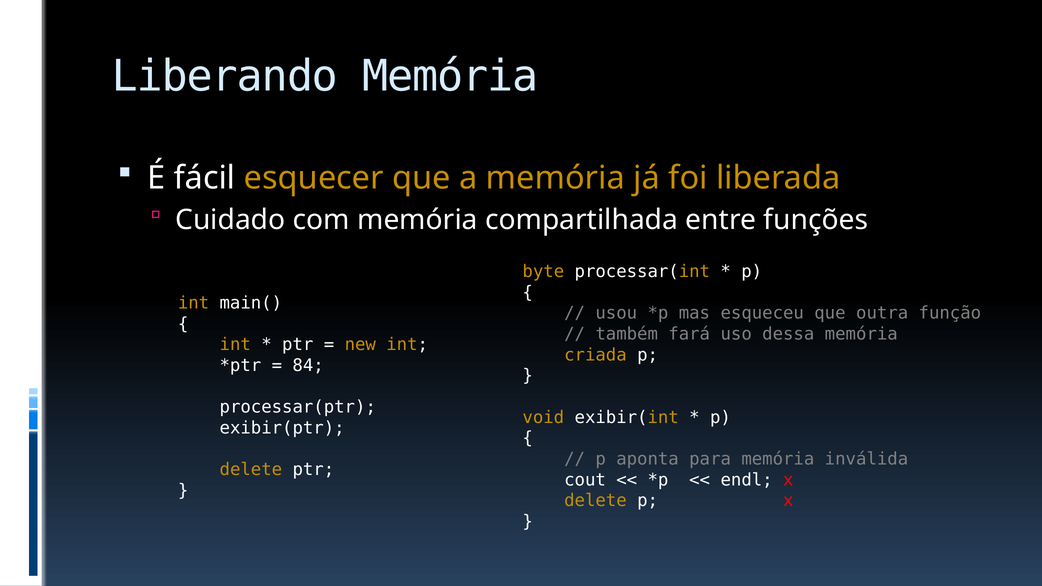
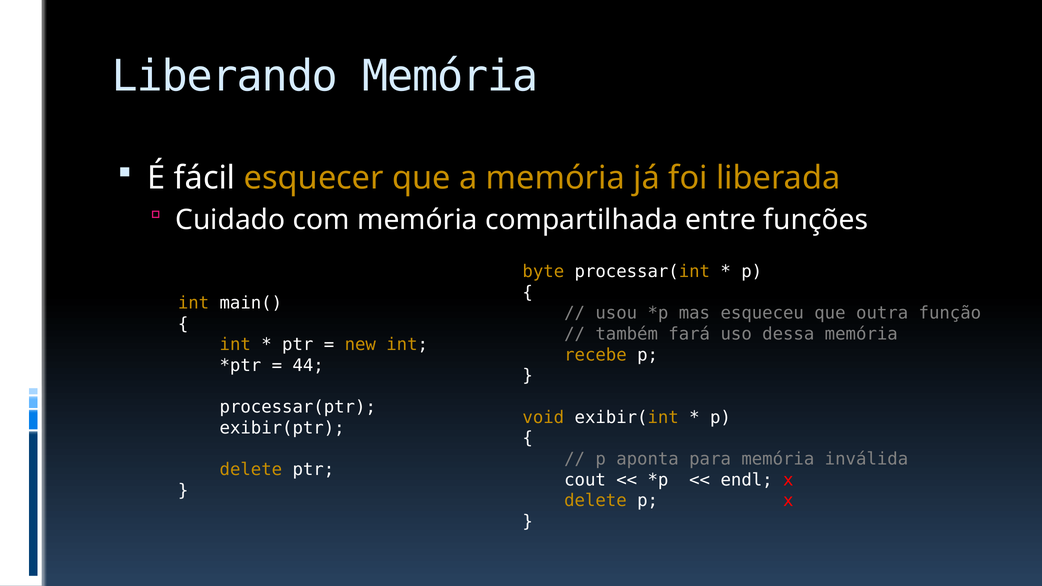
criada: criada -> recebe
84: 84 -> 44
